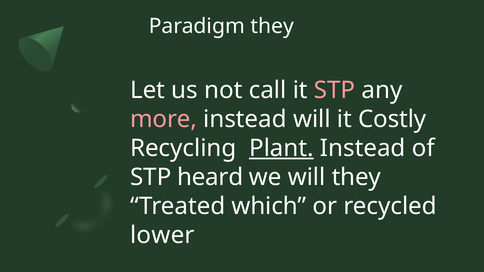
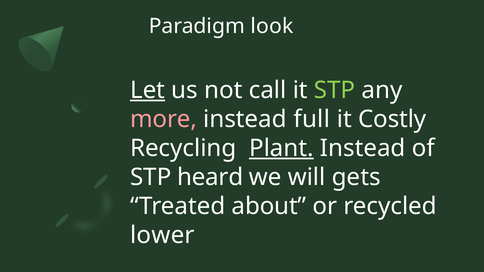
Paradigm they: they -> look
Let underline: none -> present
STP at (335, 90) colour: pink -> light green
instead will: will -> full
will they: they -> gets
which: which -> about
